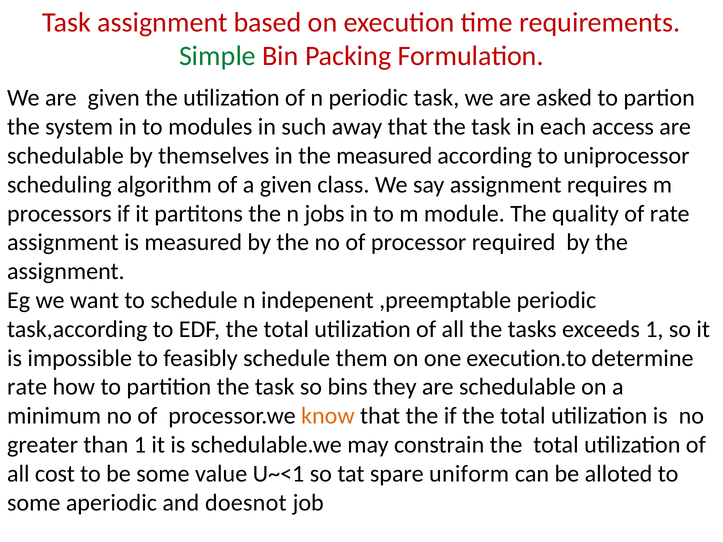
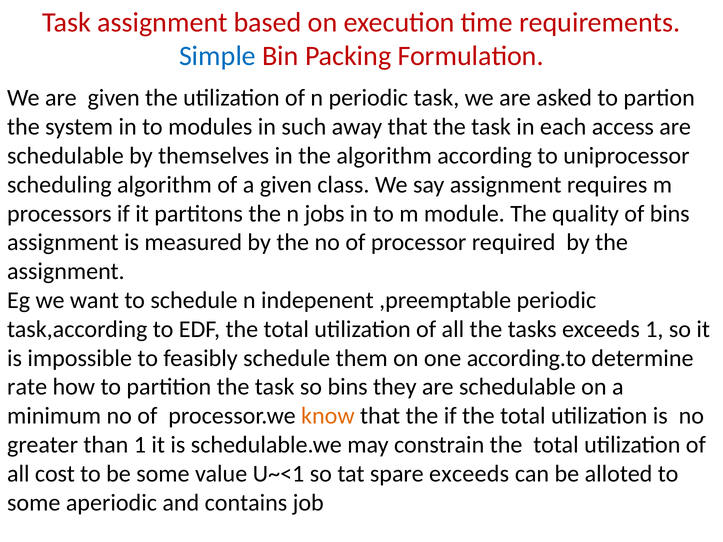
Simple colour: green -> blue
the measured: measured -> algorithm
of rate: rate -> bins
execution.to: execution.to -> according.to
spare uniform: uniform -> exceeds
doesnot: doesnot -> contains
